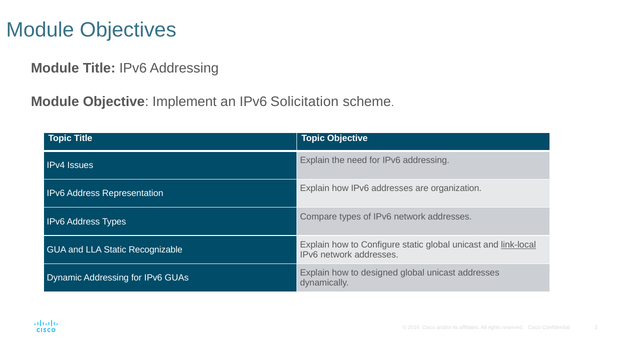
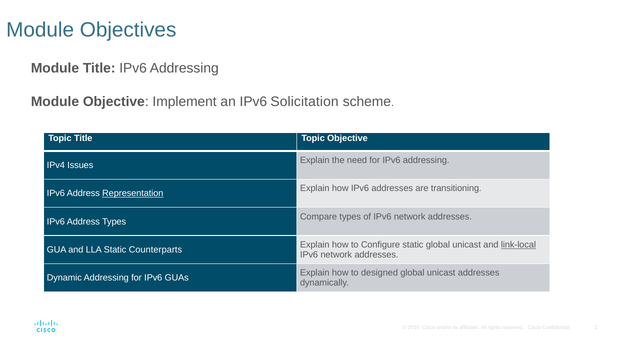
organization: organization -> transitioning
Representation underline: none -> present
Recognizable: Recognizable -> Counterparts
